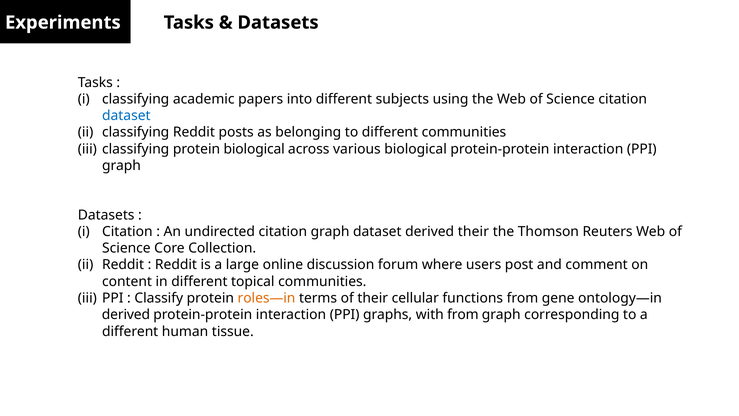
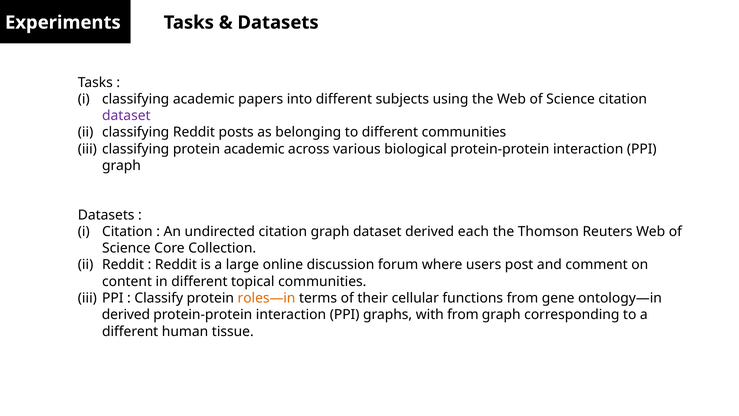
dataset at (126, 116) colour: blue -> purple
protein biological: biological -> academic
derived their: their -> each
